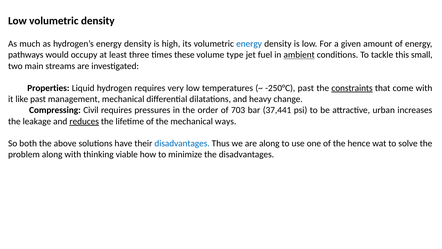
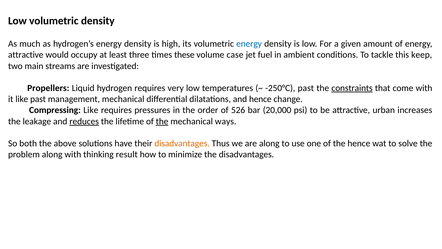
pathways at (26, 55): pathways -> attractive
type: type -> case
ambient underline: present -> none
small: small -> keep
Properties: Properties -> Propellers
and heavy: heavy -> hence
Compressing Civil: Civil -> Like
703: 703 -> 526
37,441: 37,441 -> 20,000
the at (162, 121) underline: none -> present
disadvantages at (182, 143) colour: blue -> orange
viable: viable -> result
